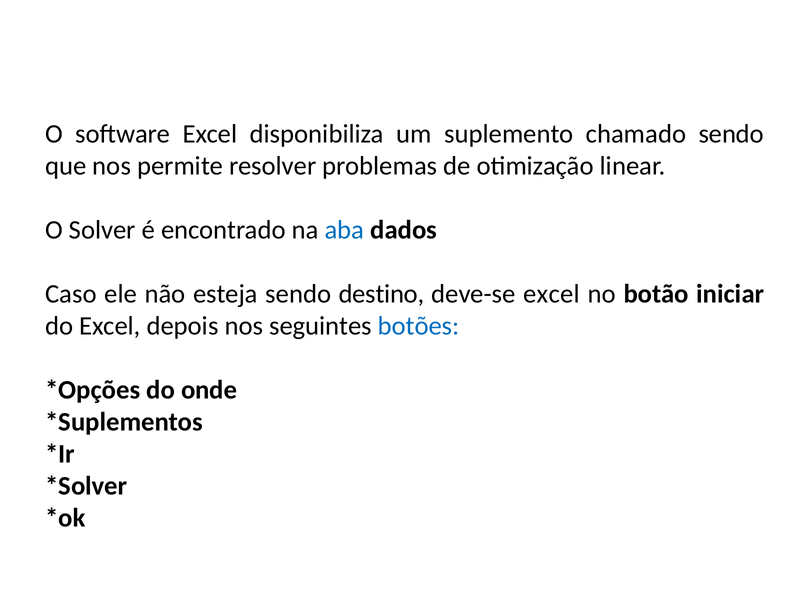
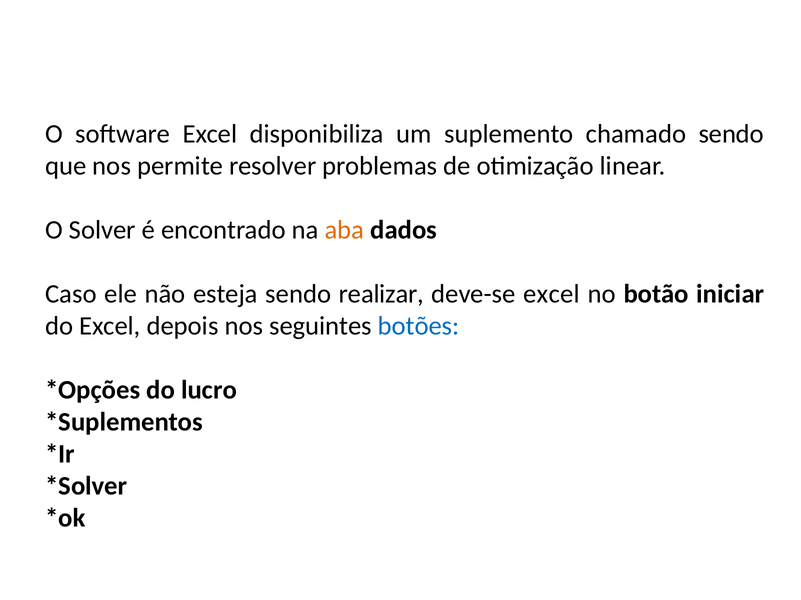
aba colour: blue -> orange
destino: destino -> realizar
onde: onde -> lucro
